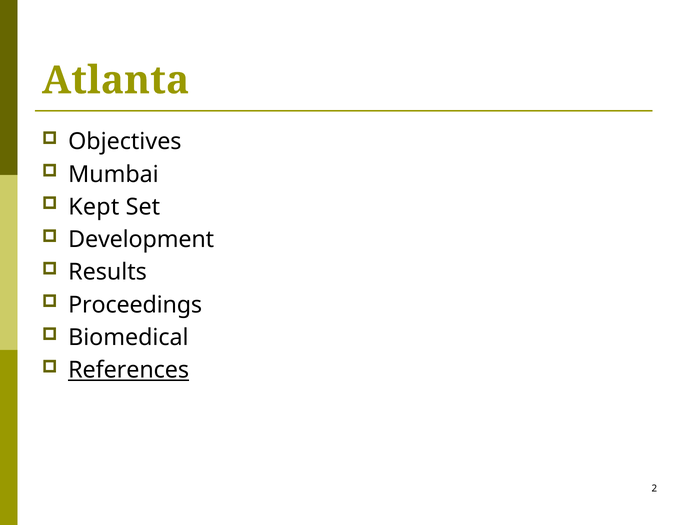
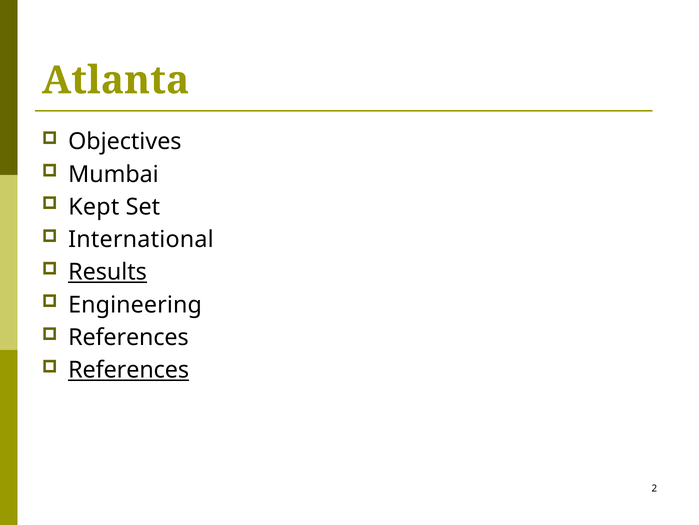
Development: Development -> International
Results underline: none -> present
Proceedings: Proceedings -> Engineering
Biomedical at (128, 337): Biomedical -> References
